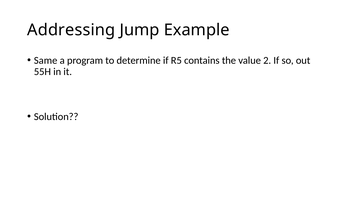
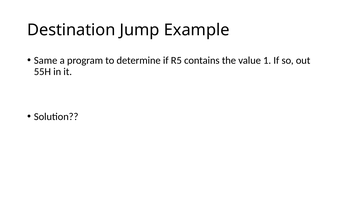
Addressing: Addressing -> Destination
2: 2 -> 1
